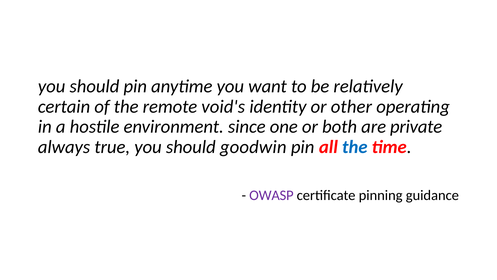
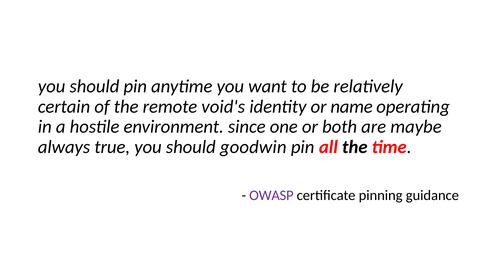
other: other -> name
private: private -> maybe
the at (355, 147) colour: blue -> black
